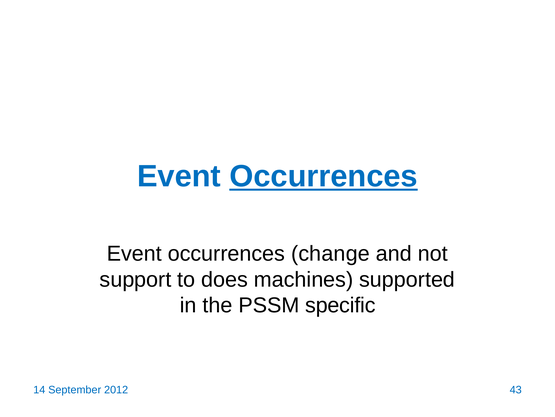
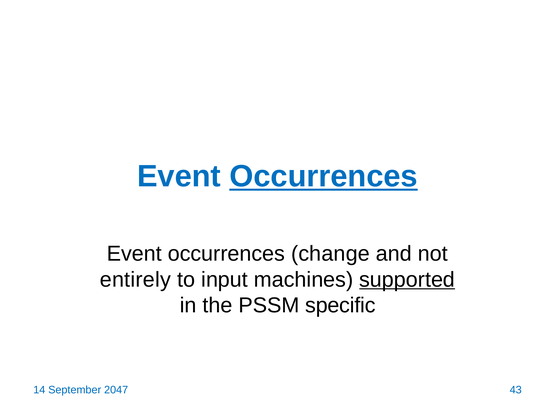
support: support -> entirely
does: does -> input
supported underline: none -> present
2012: 2012 -> 2047
